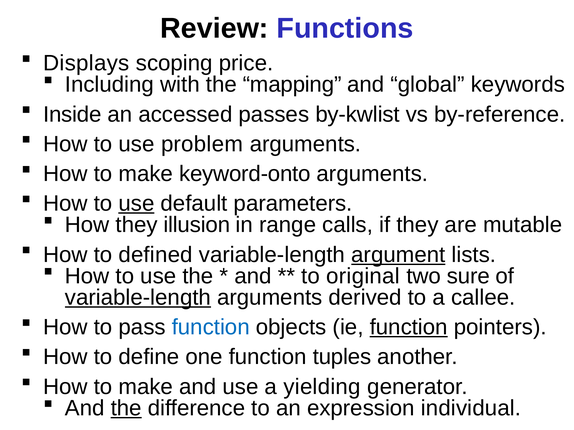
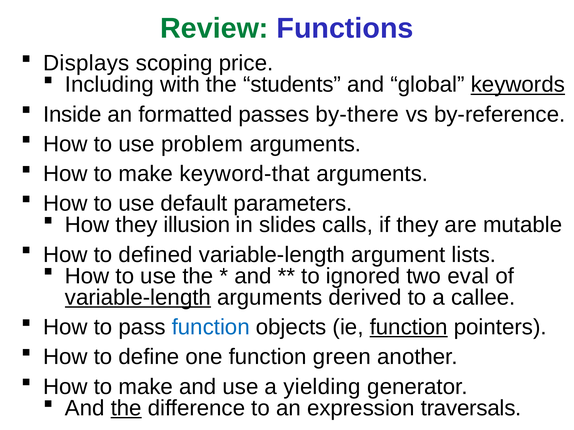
Review colour: black -> green
mapping: mapping -> students
keywords underline: none -> present
accessed: accessed -> formatted
by-kwlist: by-kwlist -> by-there
keyword-onto: keyword-onto -> keyword-that
use at (136, 204) underline: present -> none
range: range -> slides
argument underline: present -> none
original: original -> ignored
sure: sure -> eval
tuples: tuples -> green
individual: individual -> traversals
